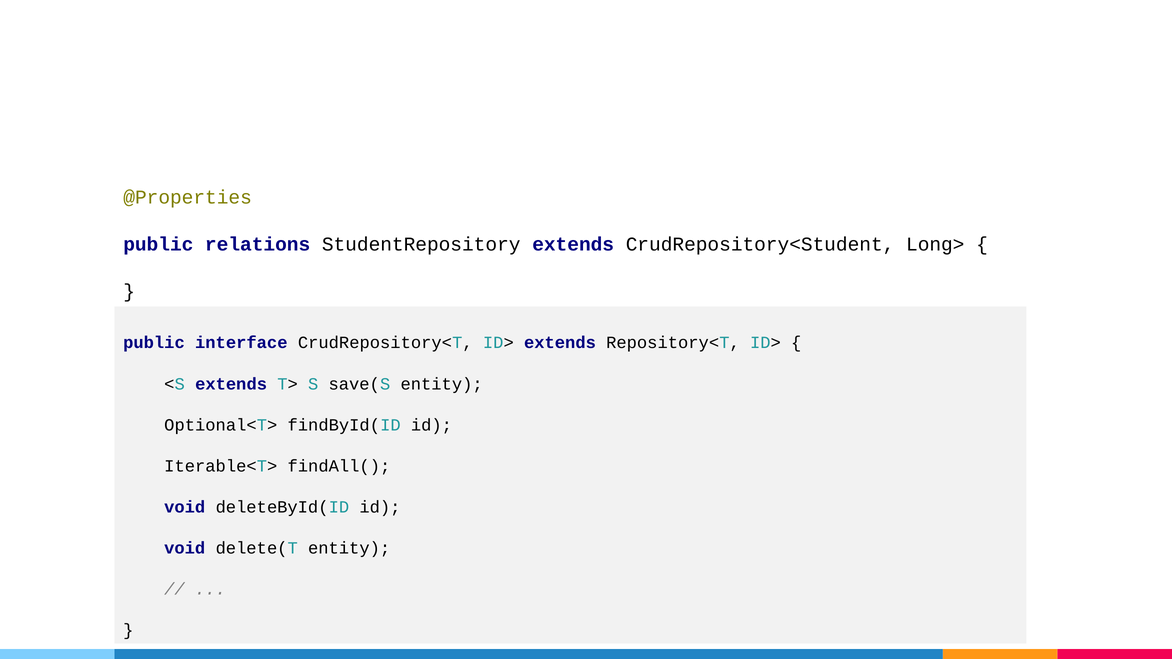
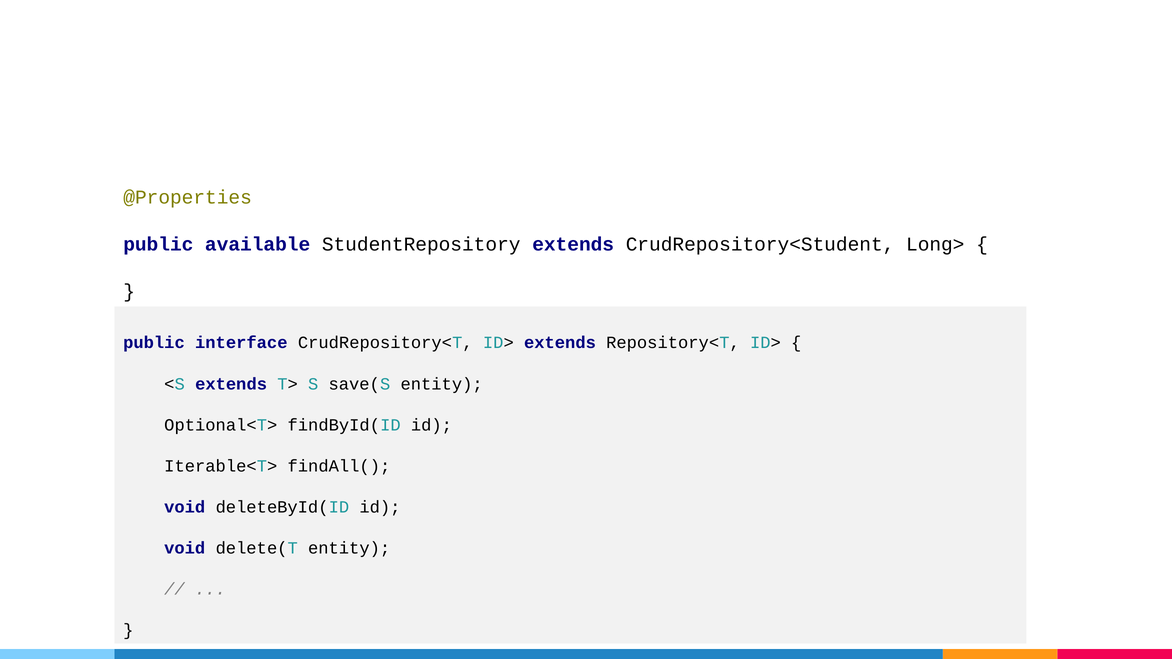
relations: relations -> available
